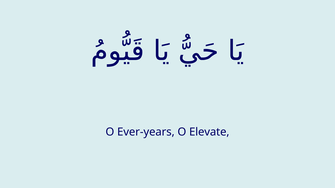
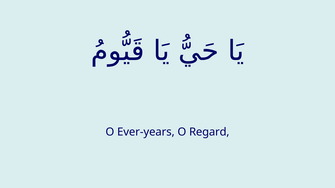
Elevate: Elevate -> Regard
